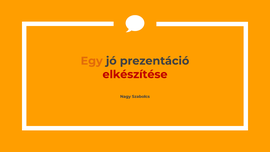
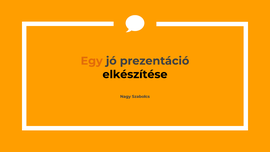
elkészítése colour: red -> black
